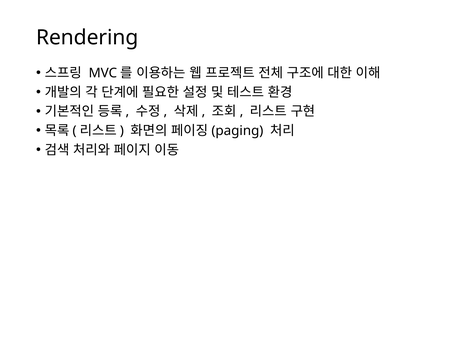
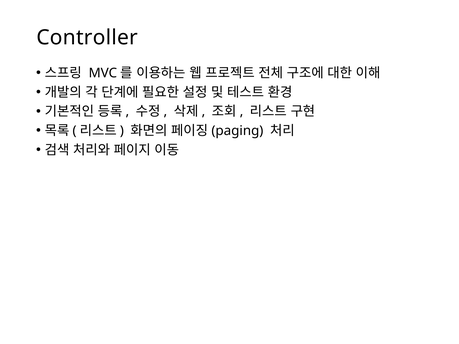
Rendering: Rendering -> Controller
